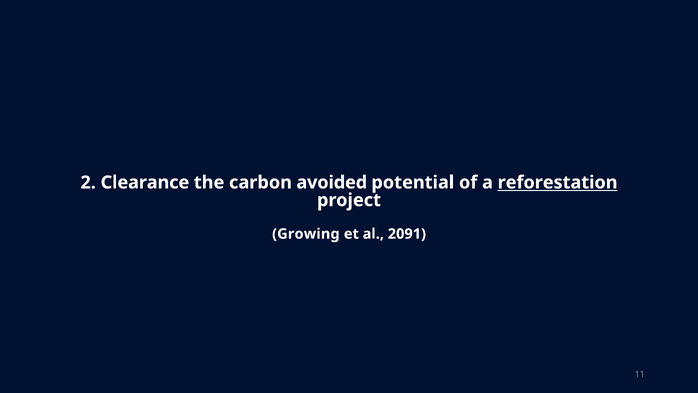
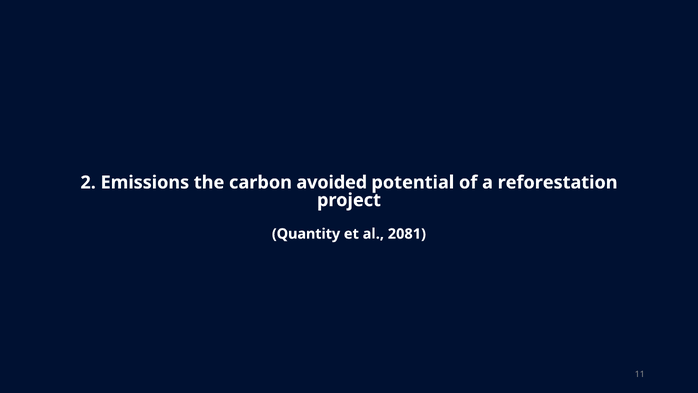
Clearance: Clearance -> Emissions
reforestation underline: present -> none
Growing: Growing -> Quantity
2091: 2091 -> 2081
